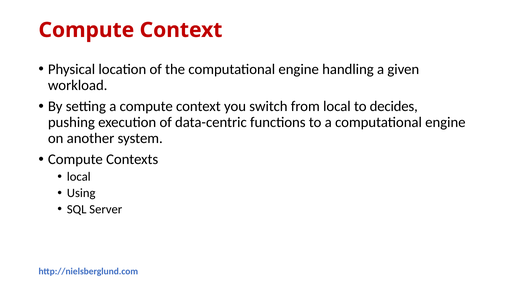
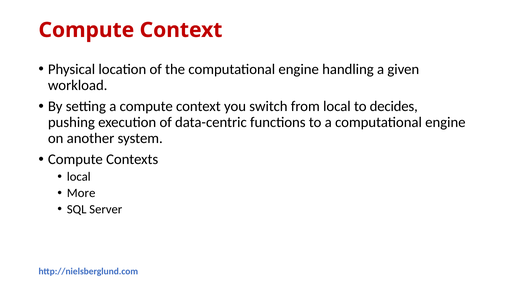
Using: Using -> More
